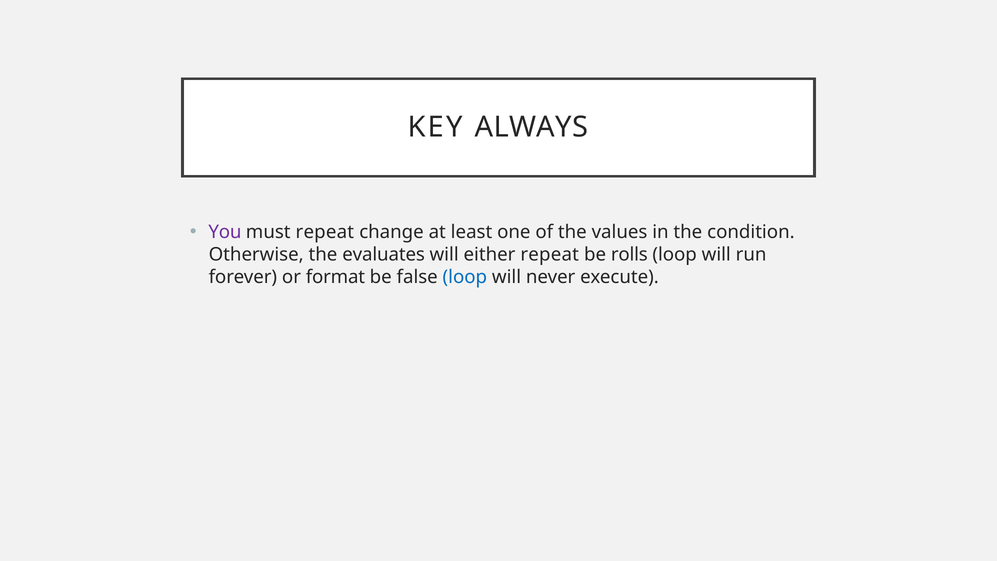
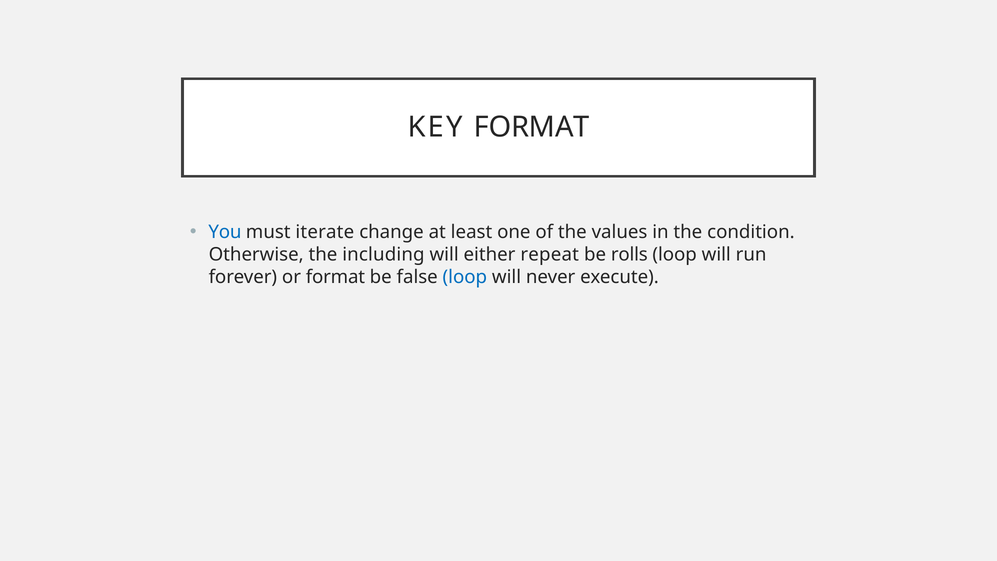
KEY ALWAYS: ALWAYS -> FORMAT
You colour: purple -> blue
must repeat: repeat -> iterate
evaluates: evaluates -> including
